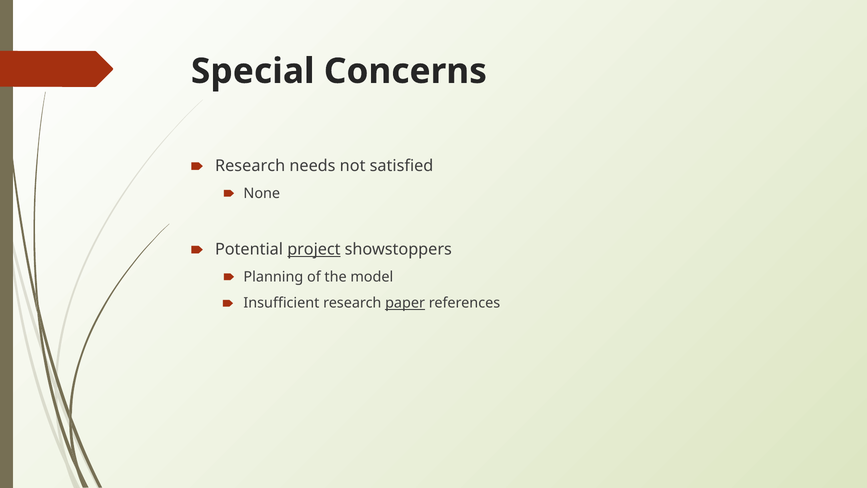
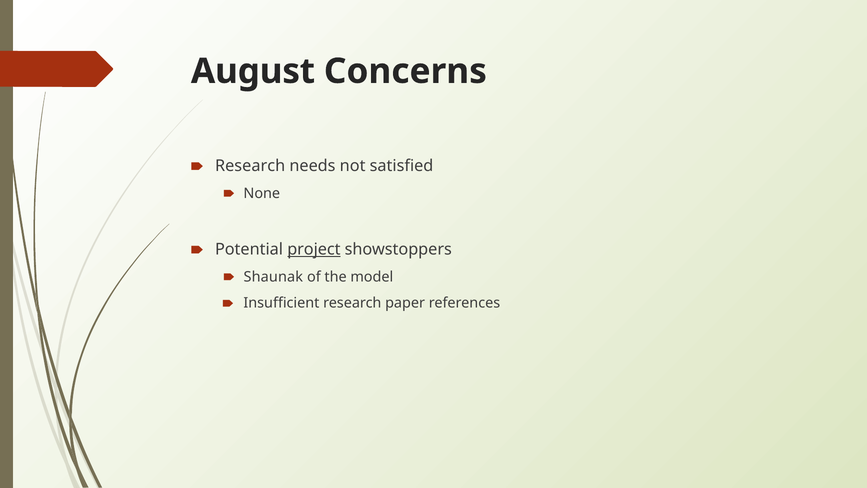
Special: Special -> August
Planning: Planning -> Shaunak
paper underline: present -> none
